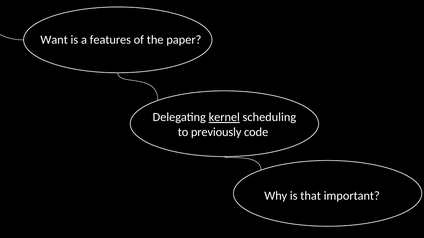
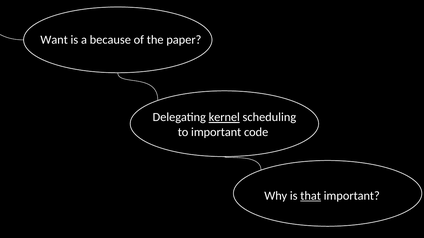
features: features -> because
to previously: previously -> important
that underline: none -> present
